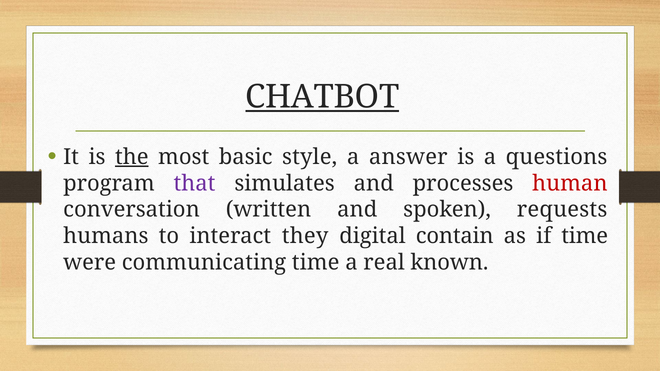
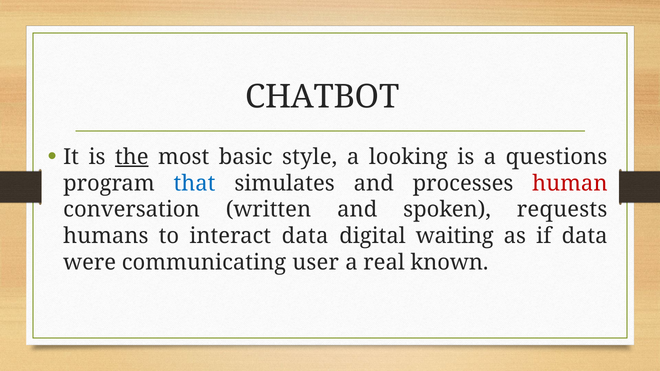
CHATBOT underline: present -> none
answer: answer -> looking
that colour: purple -> blue
interact they: they -> data
contain: contain -> waiting
if time: time -> data
communicating time: time -> user
